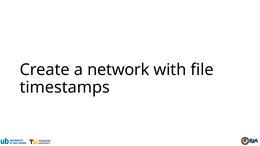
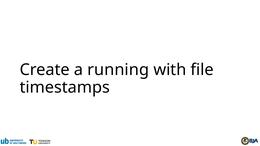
network: network -> running
